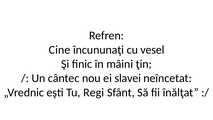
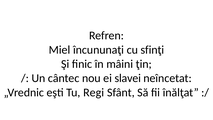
Cine: Cine -> Miel
vesel: vesel -> sfinţi
